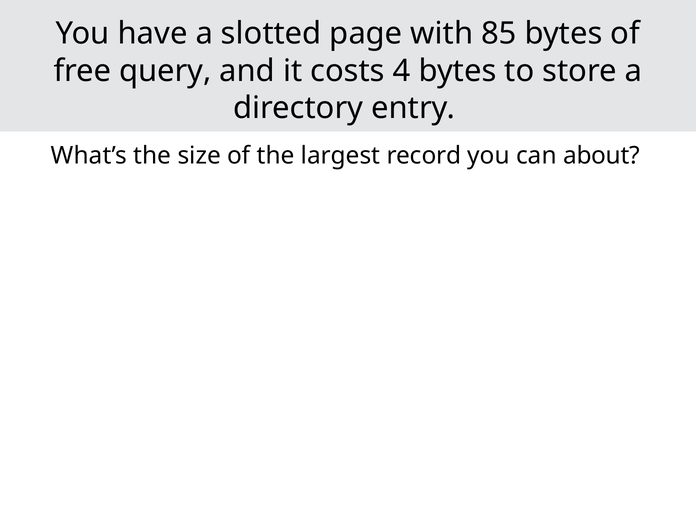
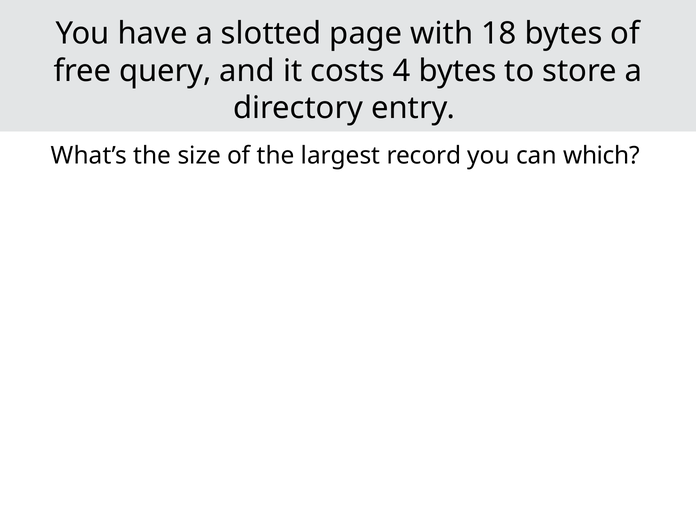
85: 85 -> 18
about: about -> which
